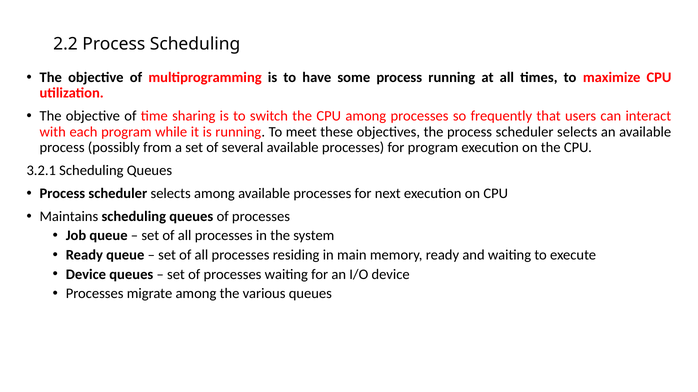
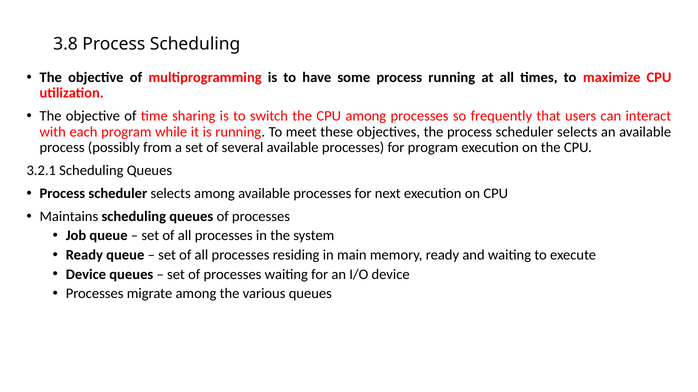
2.2: 2.2 -> 3.8
